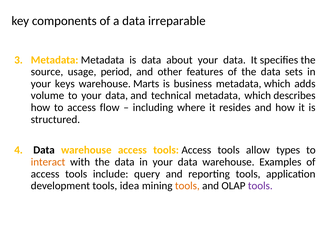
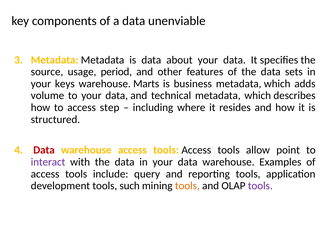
irreparable: irreparable -> unenviable
flow: flow -> step
Data at (44, 150) colour: black -> red
types: types -> point
interact colour: orange -> purple
idea: idea -> such
